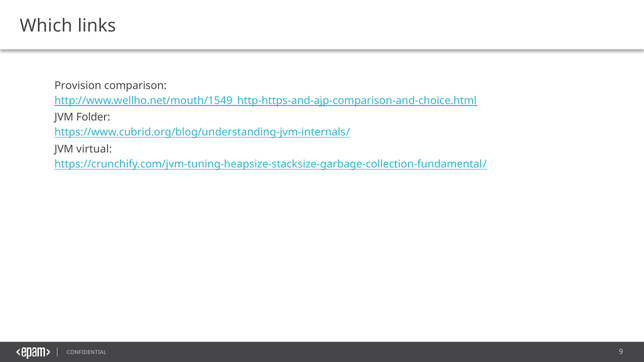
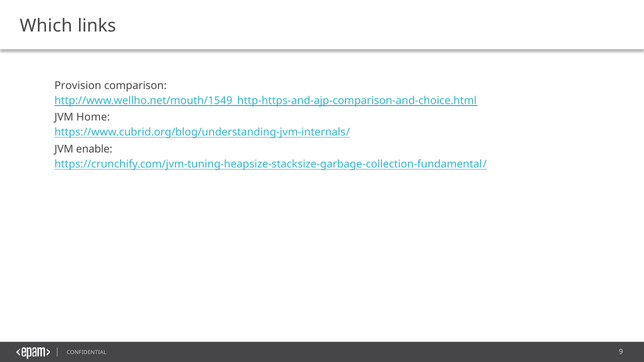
Folder: Folder -> Home
virtual: virtual -> enable
